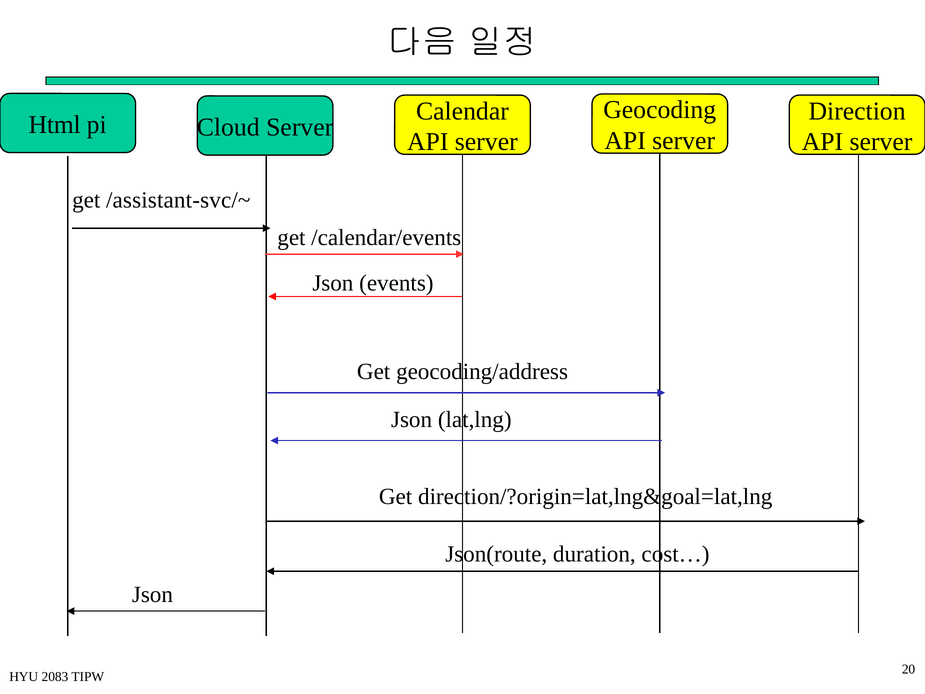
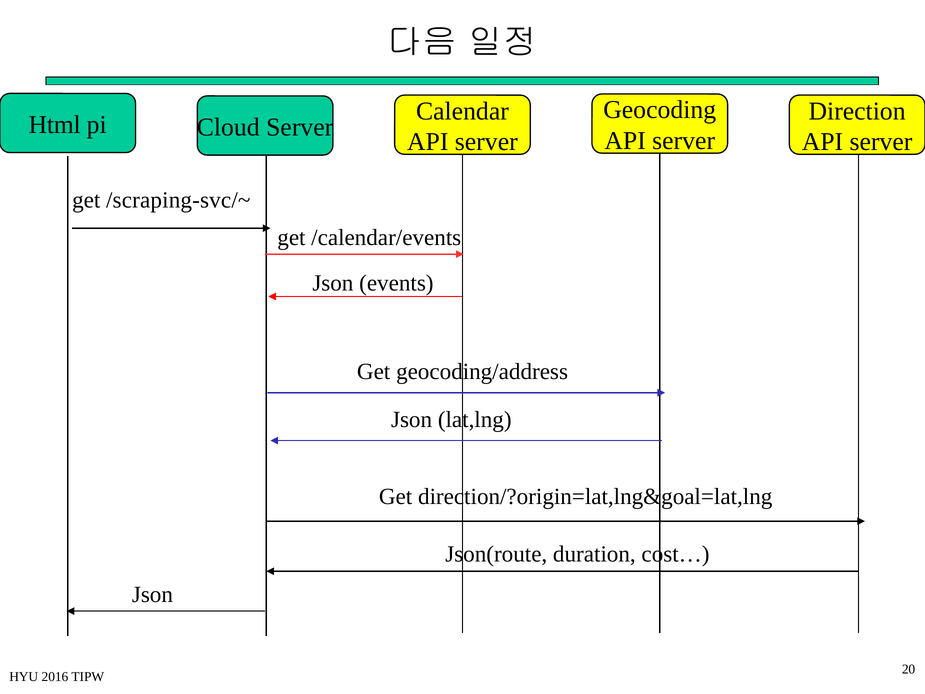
/assistant-svc/~: /assistant-svc/~ -> /scraping-svc/~
2083: 2083 -> 2016
